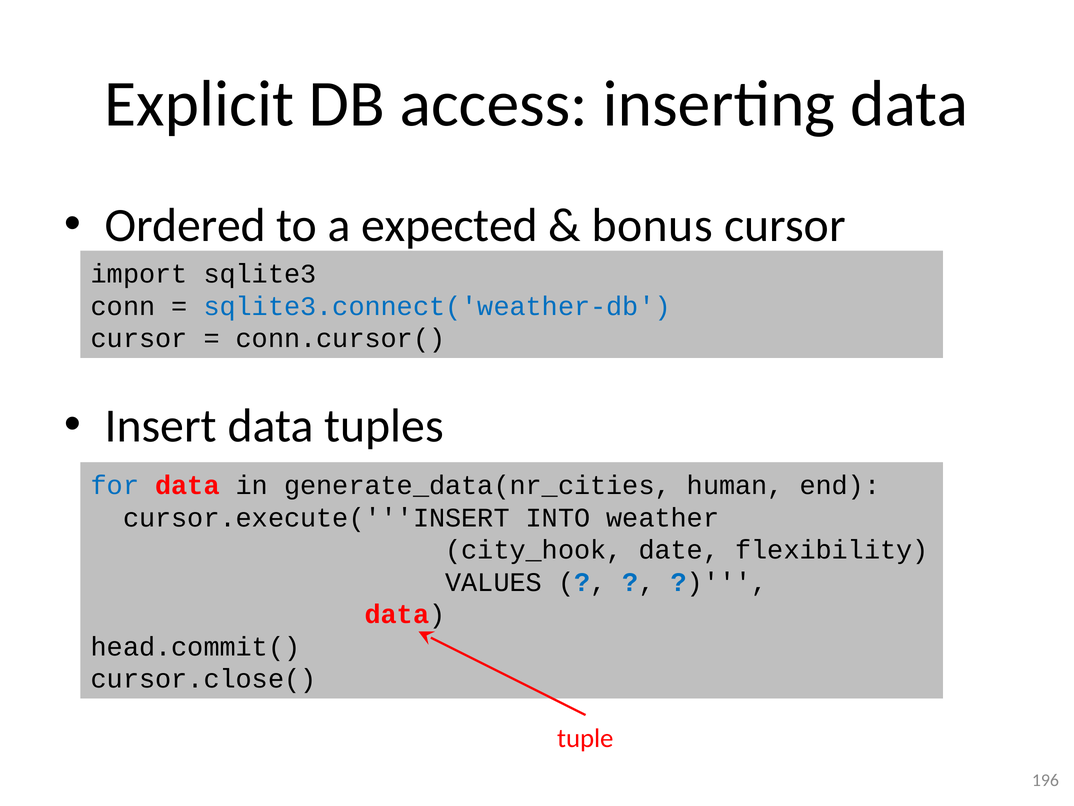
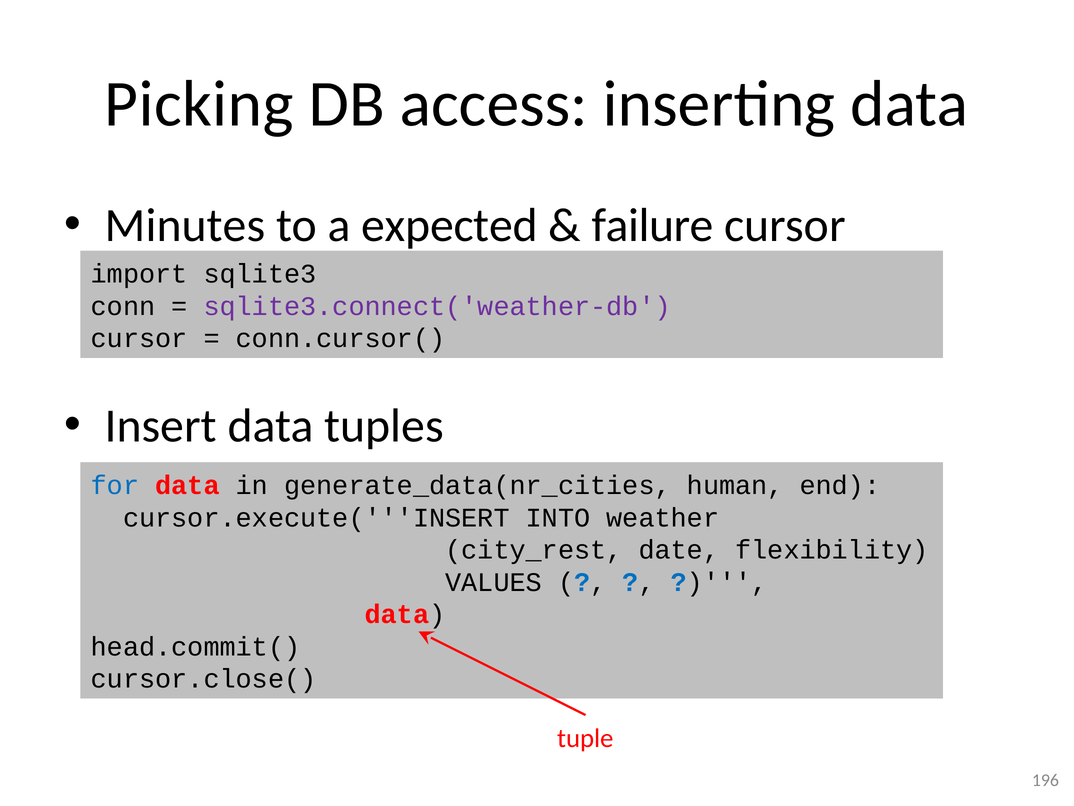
Explicit: Explicit -> Picking
Ordered: Ordered -> Minutes
bonus: bonus -> failure
sqlite3.connect('weather-db colour: blue -> purple
city_hook: city_hook -> city_rest
